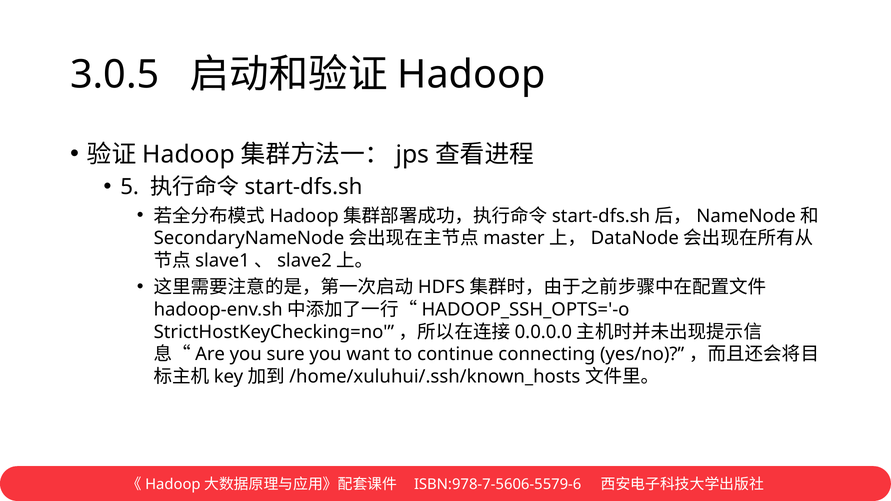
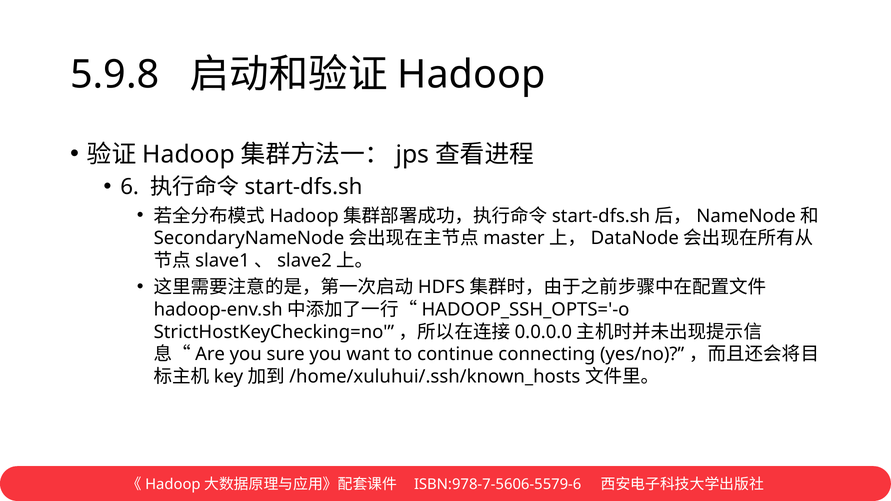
3.0.5: 3.0.5 -> 5.9.8
5: 5 -> 6
